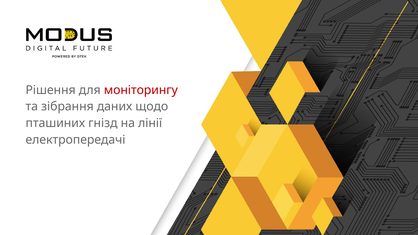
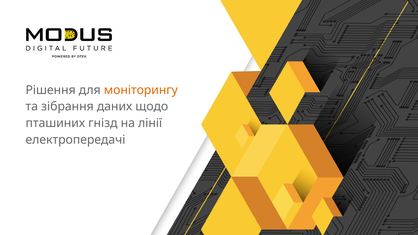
моніторингу colour: red -> orange
